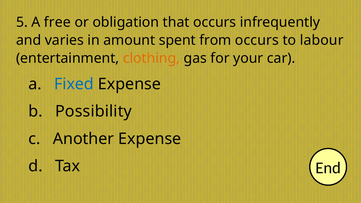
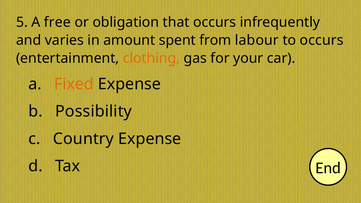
from occurs: occurs -> labour
to labour: labour -> occurs
Fixed colour: blue -> orange
Another: Another -> Country
